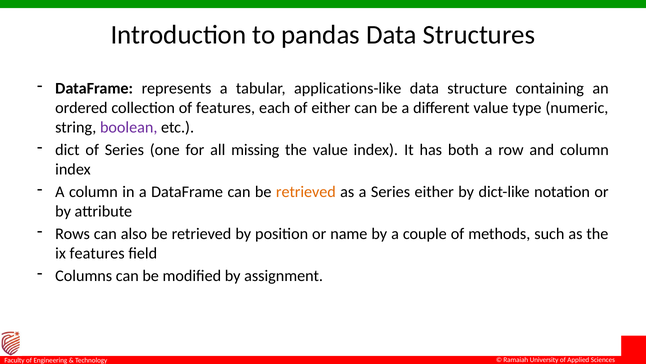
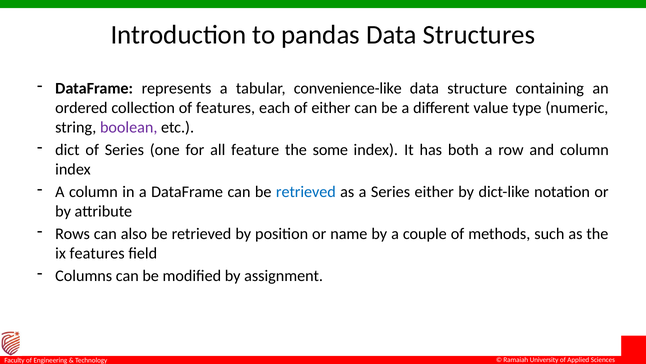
applications-like: applications-like -> convenience-like
missing: missing -> feature
the value: value -> some
retrieved at (306, 192) colour: orange -> blue
